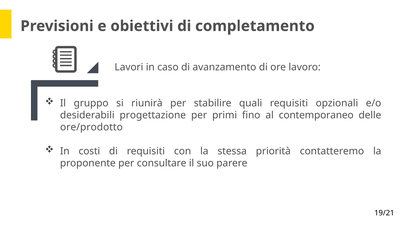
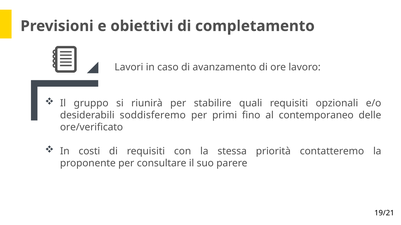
progettazione: progettazione -> soddisferemo
ore/prodotto: ore/prodotto -> ore/verificato
